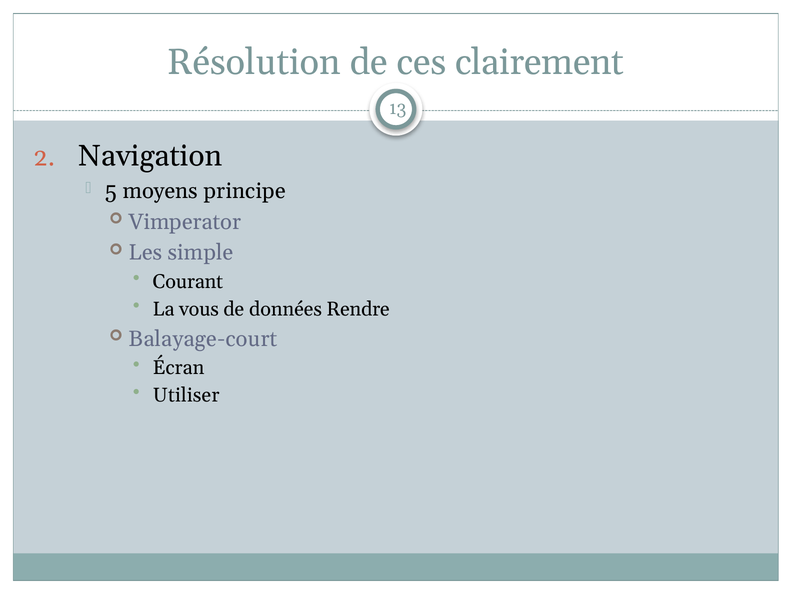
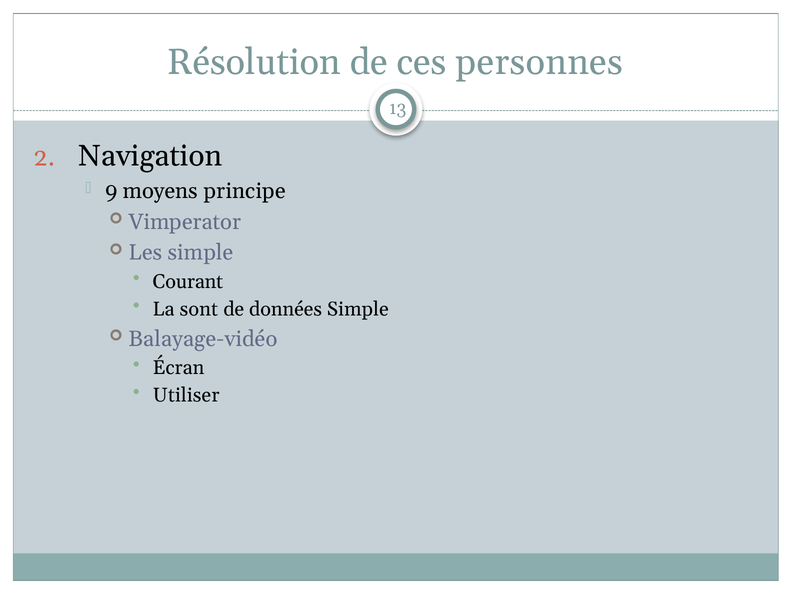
clairement: clairement -> personnes
5: 5 -> 9
vous: vous -> sont
données Rendre: Rendre -> Simple
Balayage-court: Balayage-court -> Balayage-vidéo
